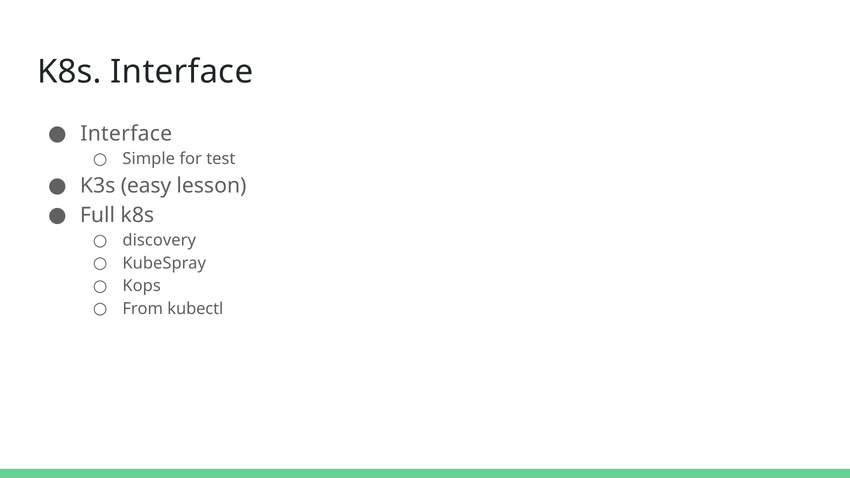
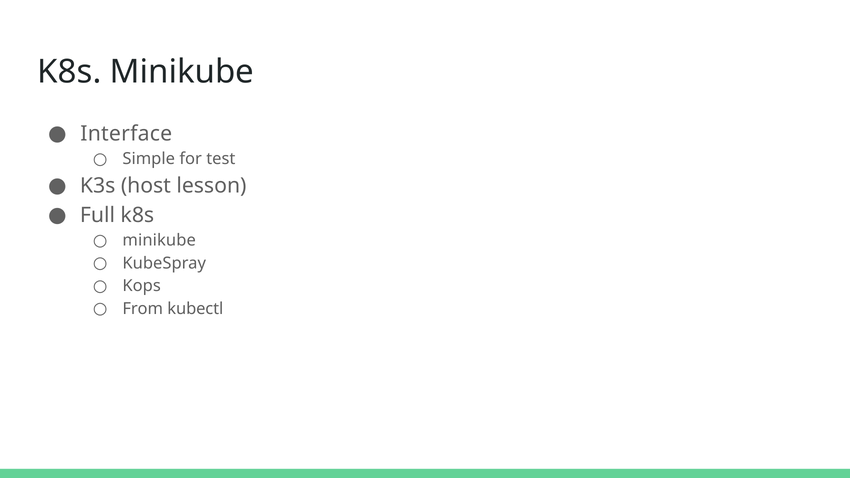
K8s Interface: Interface -> Minikube
easy: easy -> host
discovery at (159, 240): discovery -> minikube
